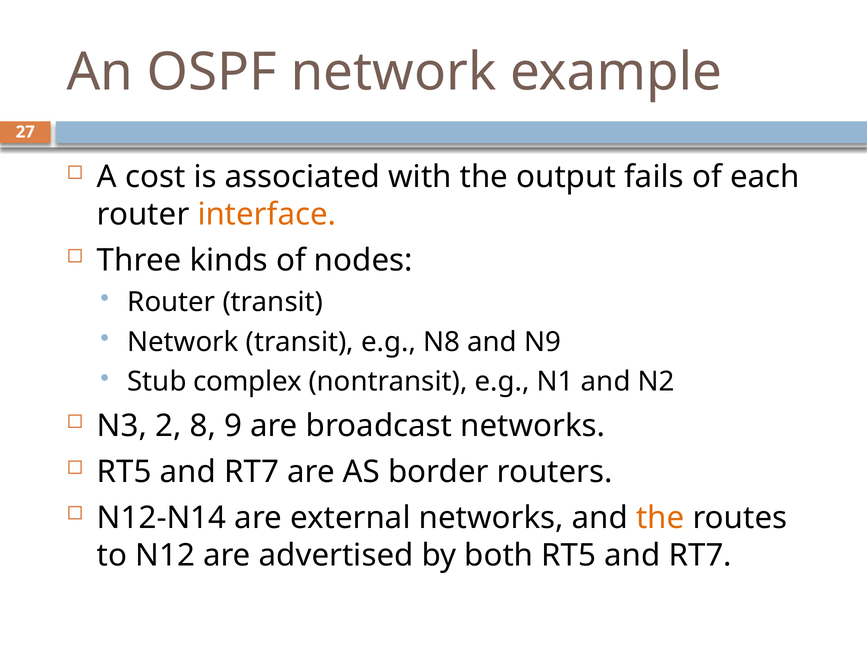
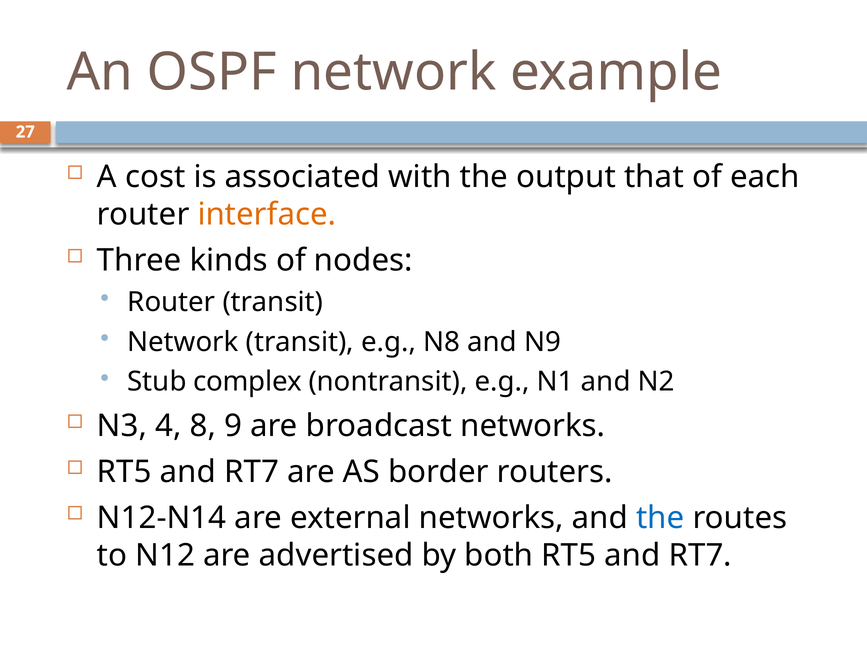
fails: fails -> that
2: 2 -> 4
the at (660, 518) colour: orange -> blue
